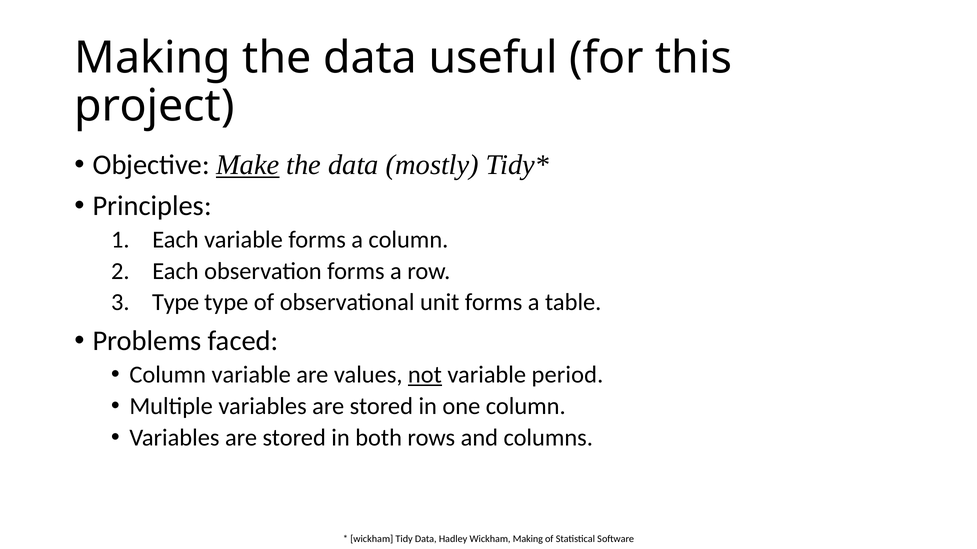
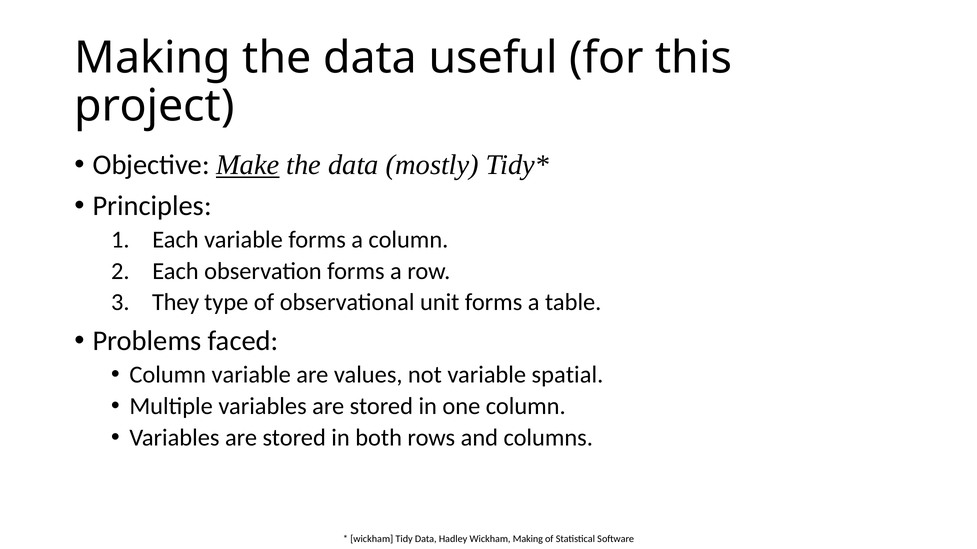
Type at (176, 303): Type -> They
not underline: present -> none
period: period -> spatial
